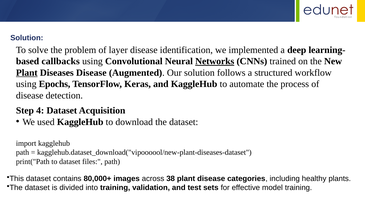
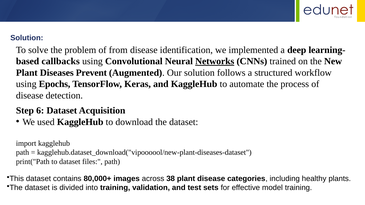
layer: layer -> from
Plant at (27, 73) underline: present -> none
Diseases Disease: Disease -> Prevent
4: 4 -> 6
